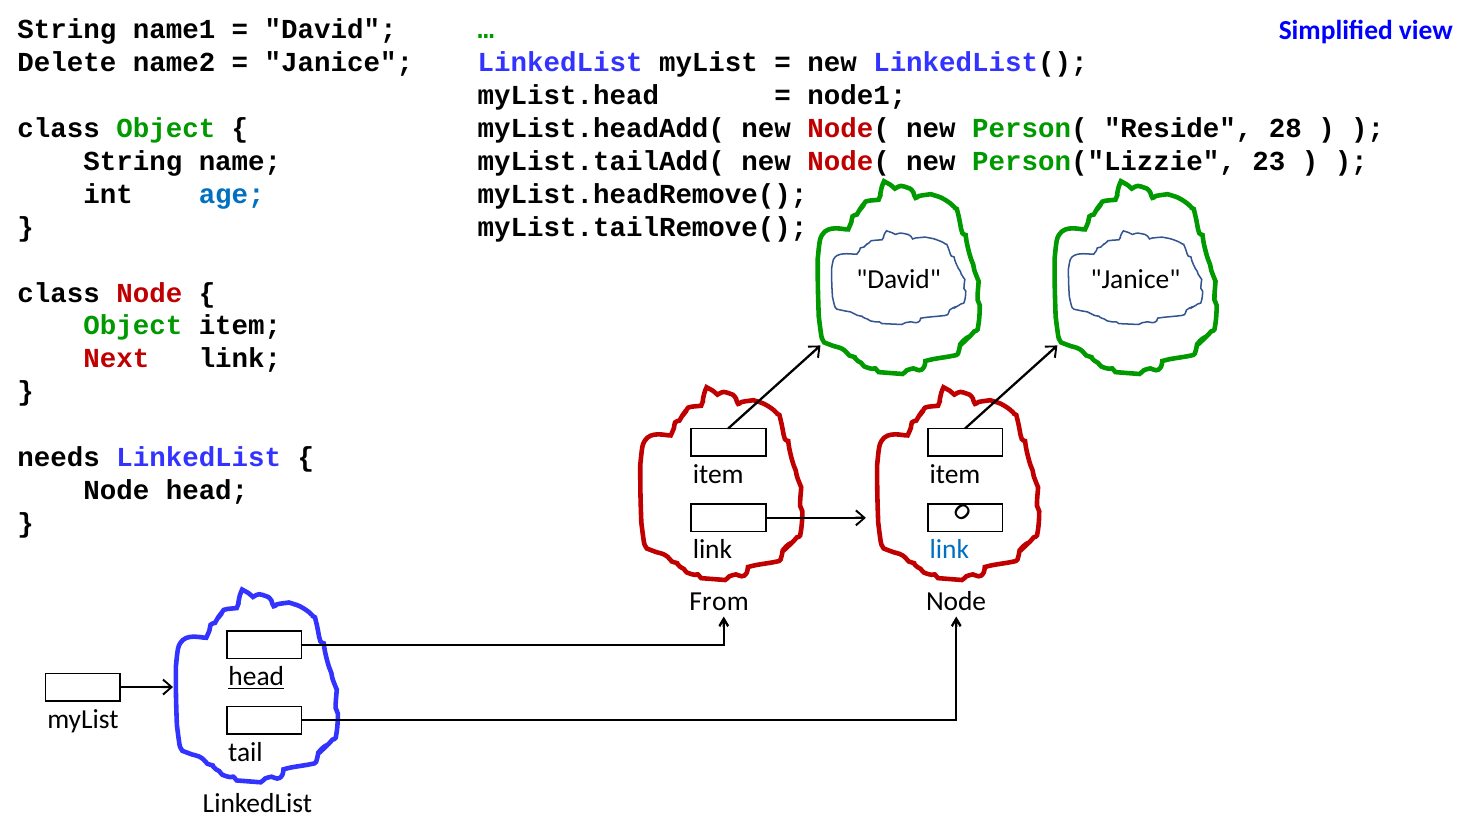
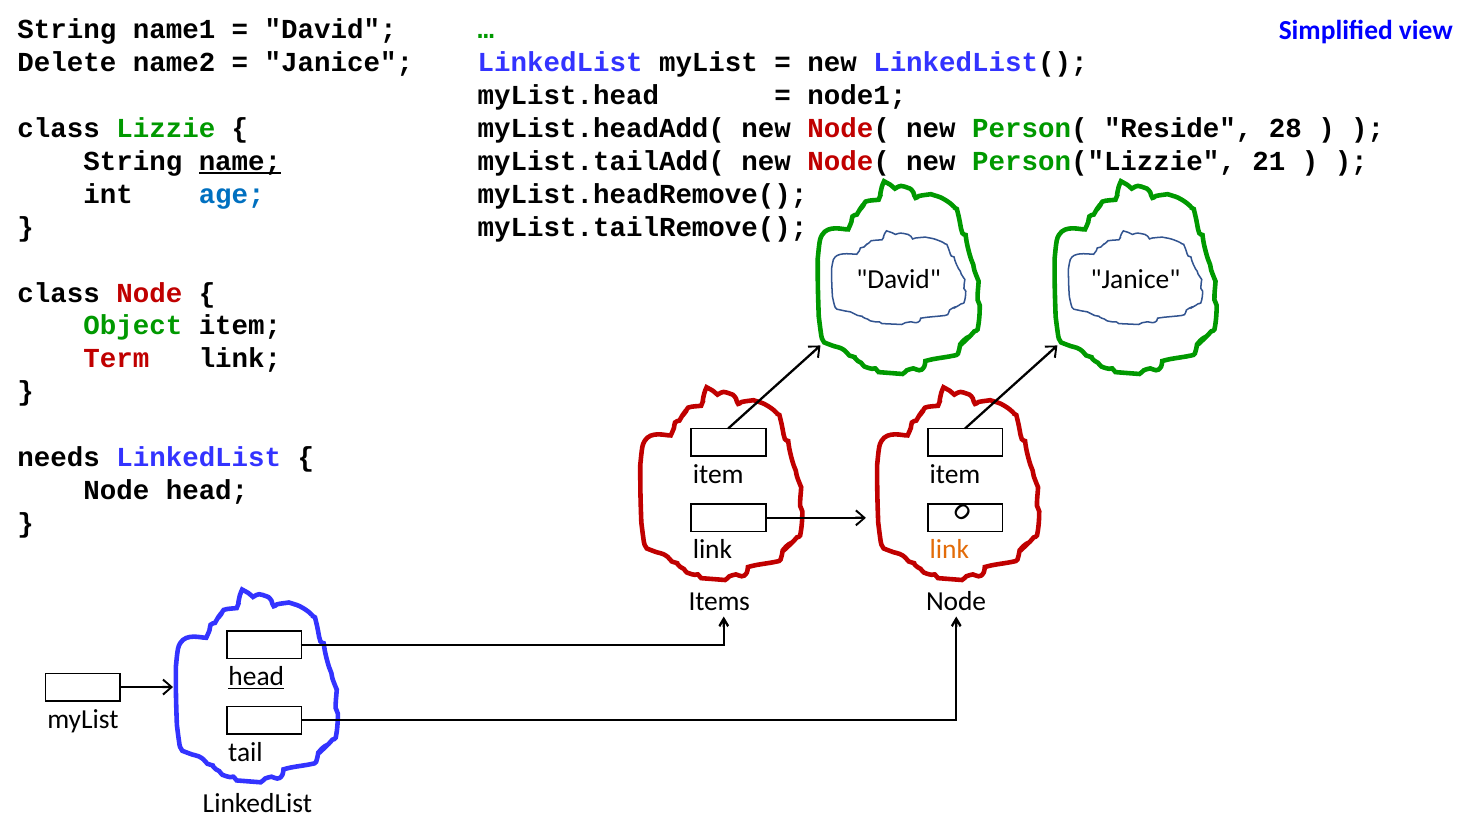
class Object: Object -> Lizzie
name underline: none -> present
23: 23 -> 21
Next: Next -> Term
link at (949, 550) colour: blue -> orange
From: From -> Items
